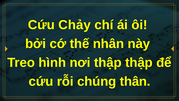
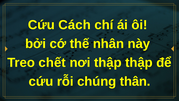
Chảy: Chảy -> Cách
hình: hình -> chết
